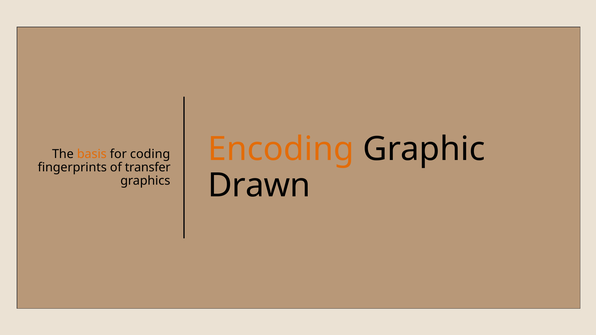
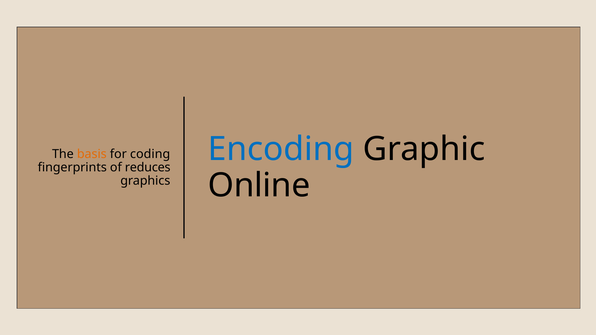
Encoding colour: orange -> blue
transfer: transfer -> reduces
Drawn: Drawn -> Online
